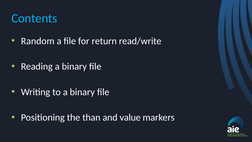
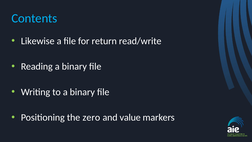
Random: Random -> Likewise
than: than -> zero
